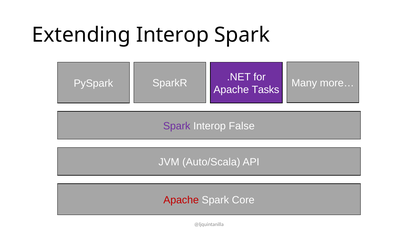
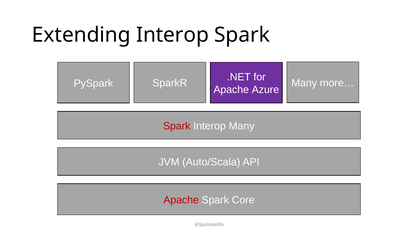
Tasks: Tasks -> Azure
Spark at (177, 126) colour: purple -> red
Interop False: False -> Many
